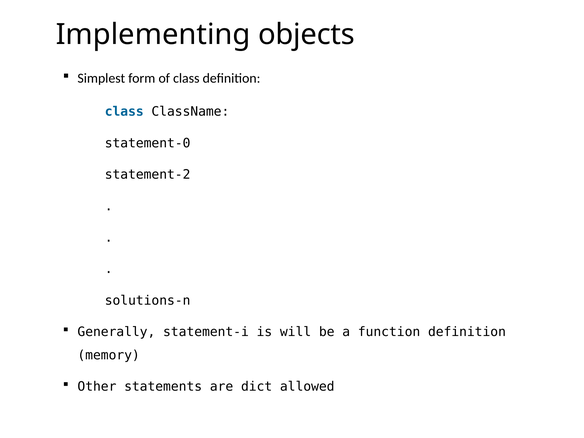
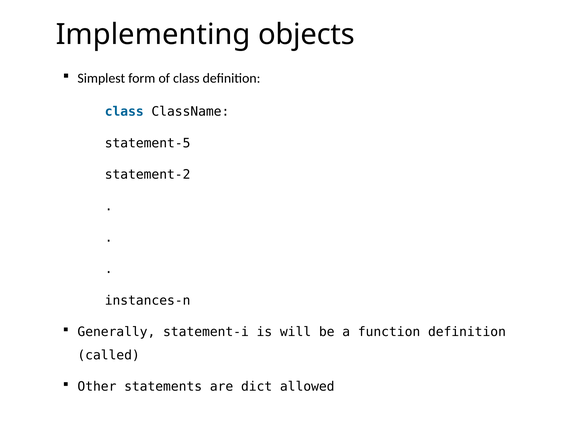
statement-0: statement-0 -> statement-5
solutions-n: solutions-n -> instances-n
memory: memory -> called
